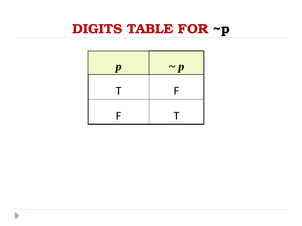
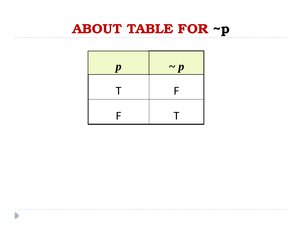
DIGITS: DIGITS -> ABOUT
